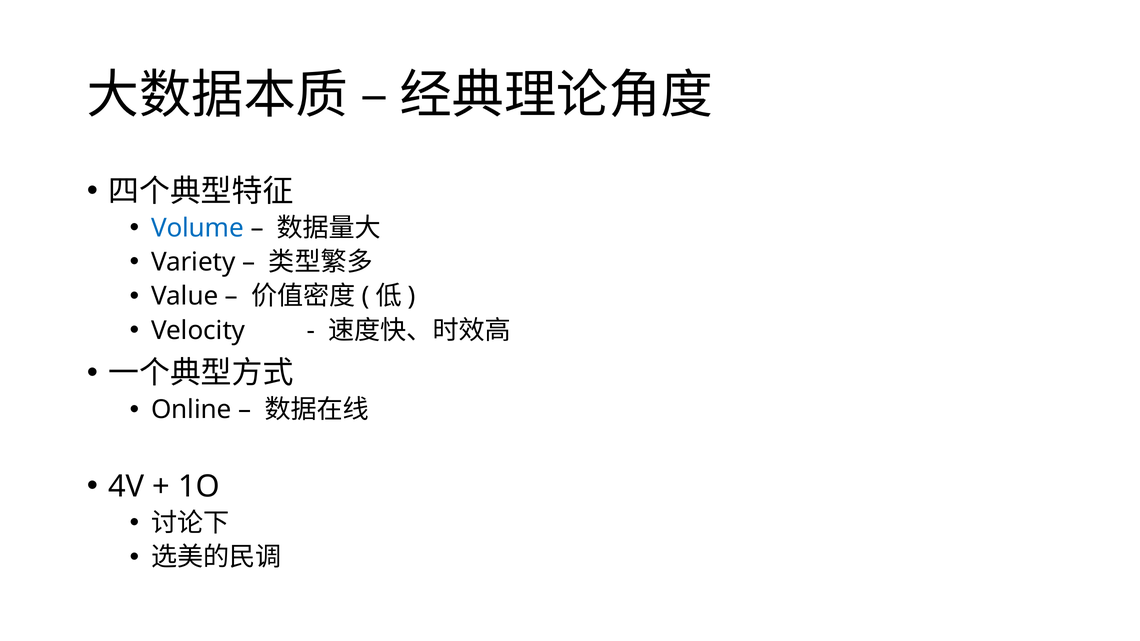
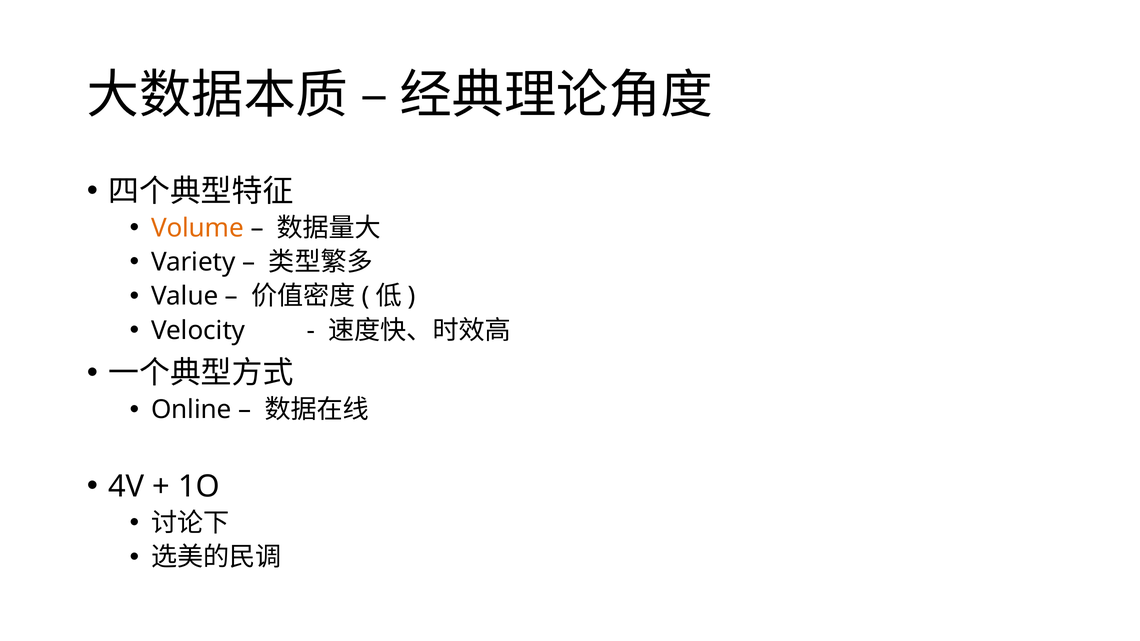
Volume colour: blue -> orange
